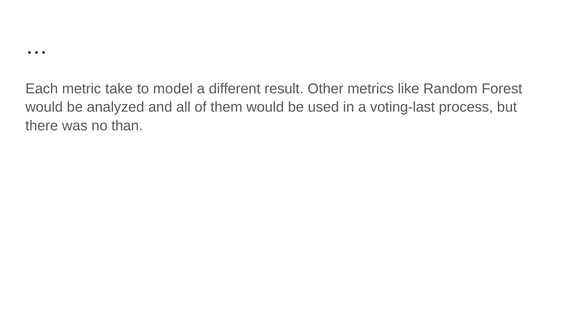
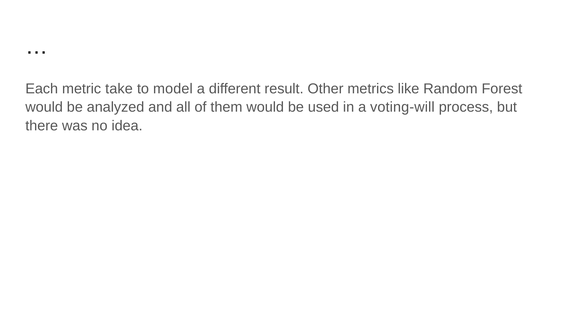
voting-last: voting-last -> voting-will
than: than -> idea
